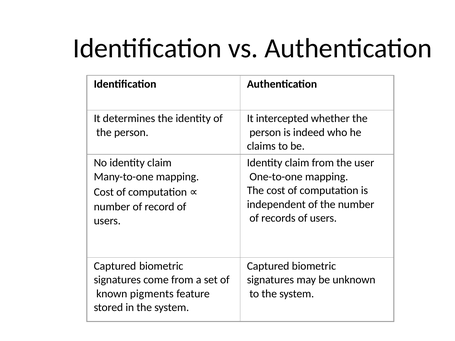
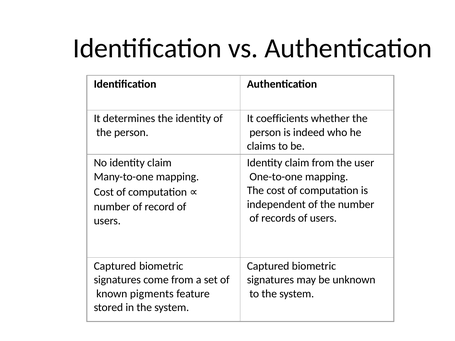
intercepted: intercepted -> coefficients
